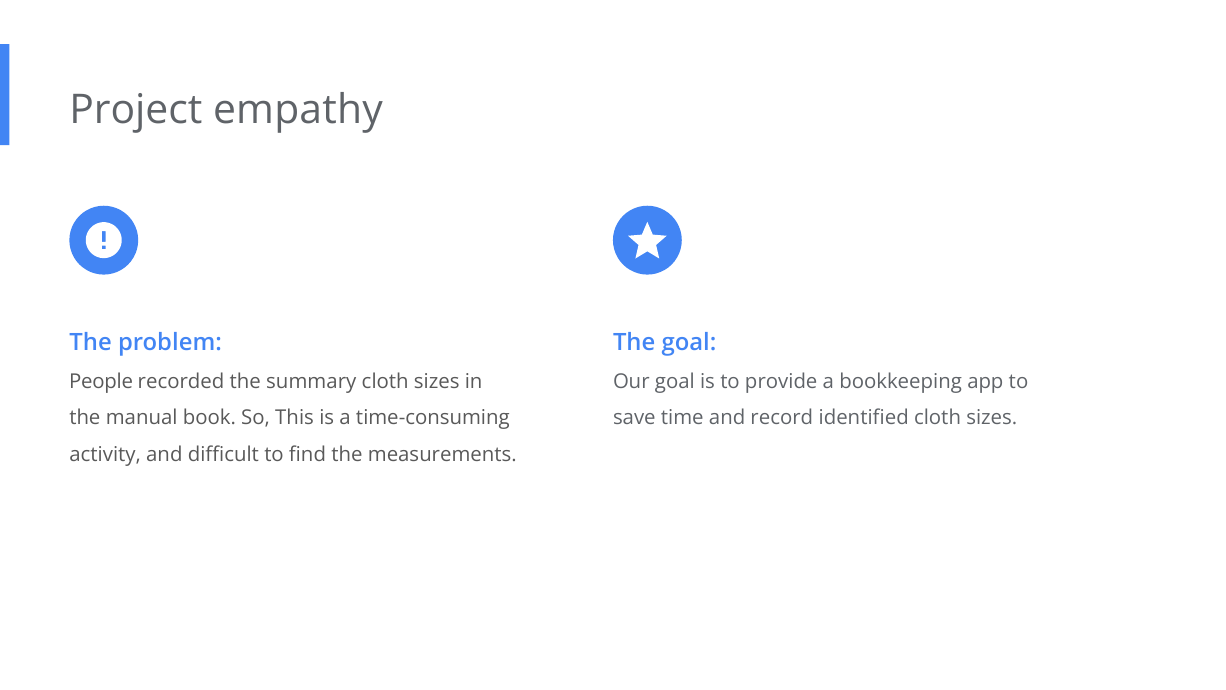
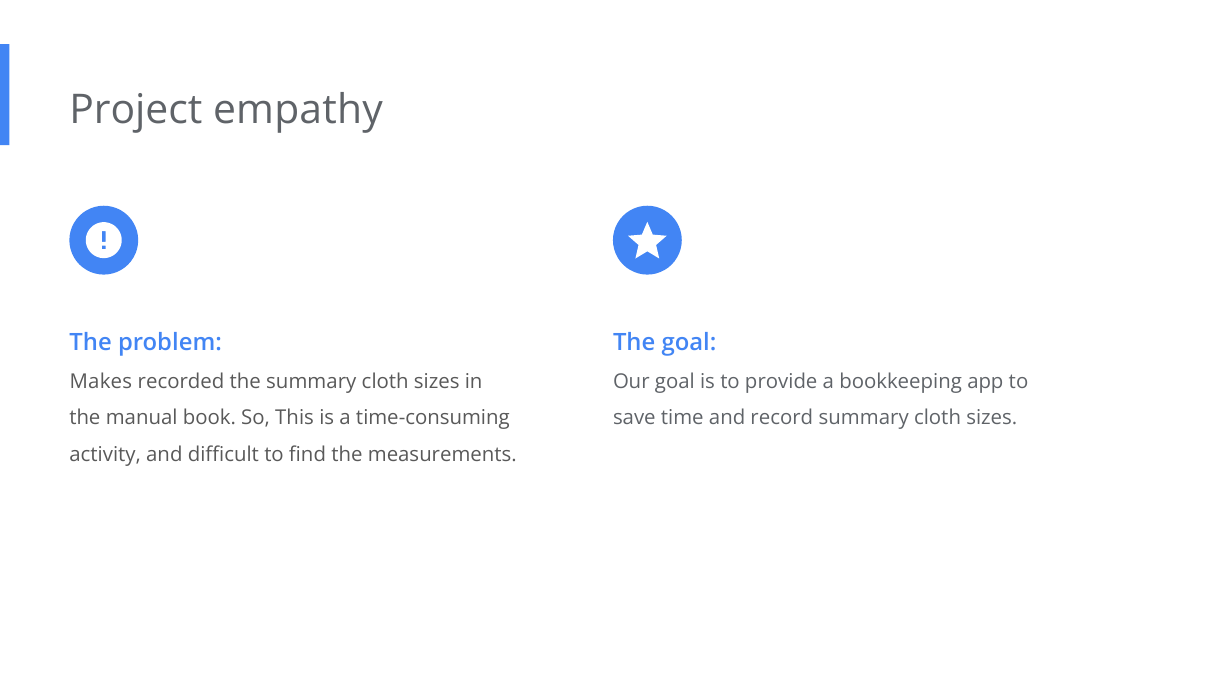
People: People -> Makes
record identified: identified -> summary
